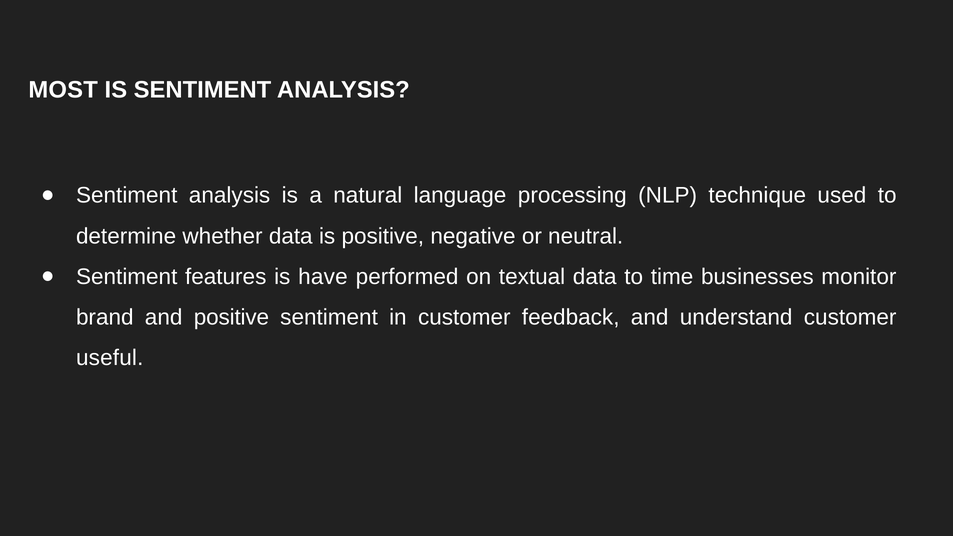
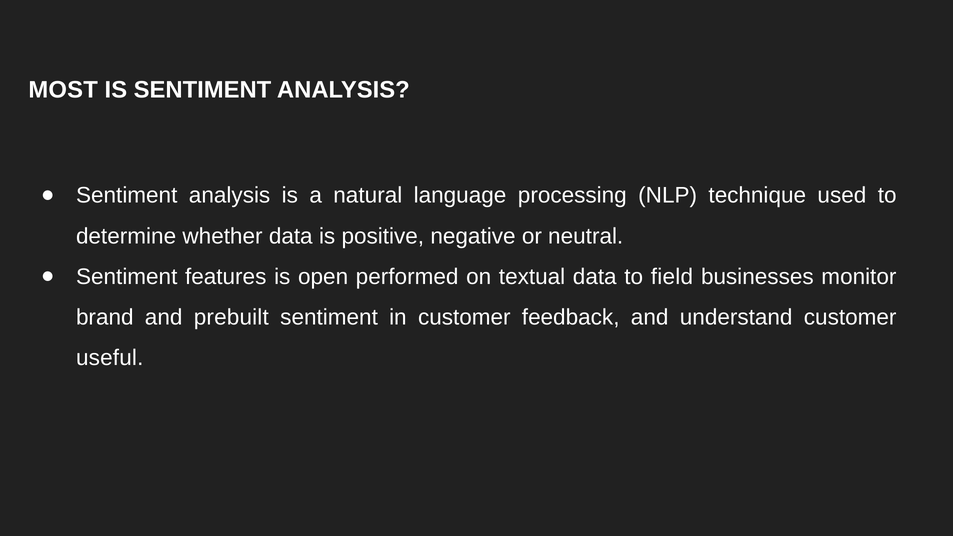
have: have -> open
time: time -> field
and positive: positive -> prebuilt
